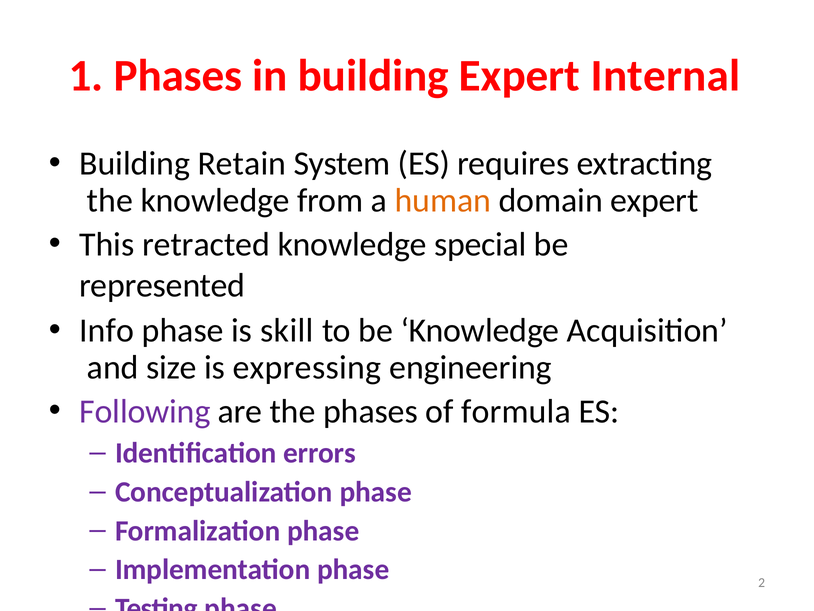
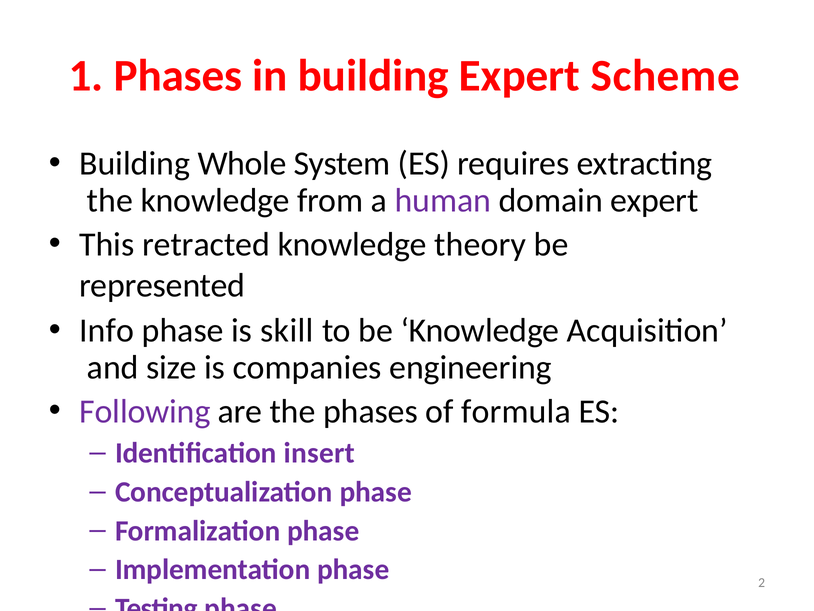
Internal: Internal -> Scheme
Retain: Retain -> Whole
human colour: orange -> purple
special: special -> theory
expressing: expressing -> companies
errors: errors -> insert
